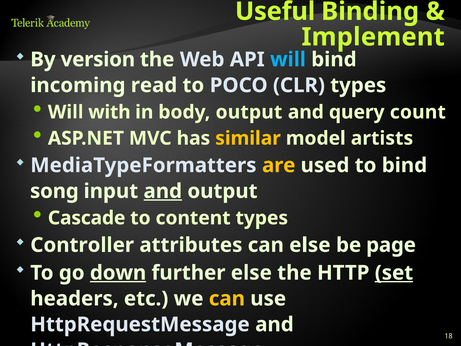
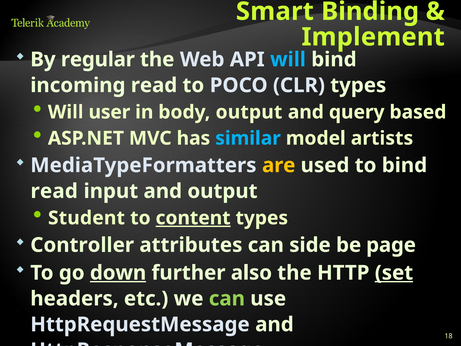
Useful: Useful -> Smart
version: version -> regular
with: with -> user
count: count -> based
similar colour: yellow -> light blue
song at (54, 191): song -> read
and at (163, 191) underline: present -> none
Cascade: Cascade -> Student
content underline: none -> present
can else: else -> side
further else: else -> also
can at (227, 298) colour: yellow -> light green
